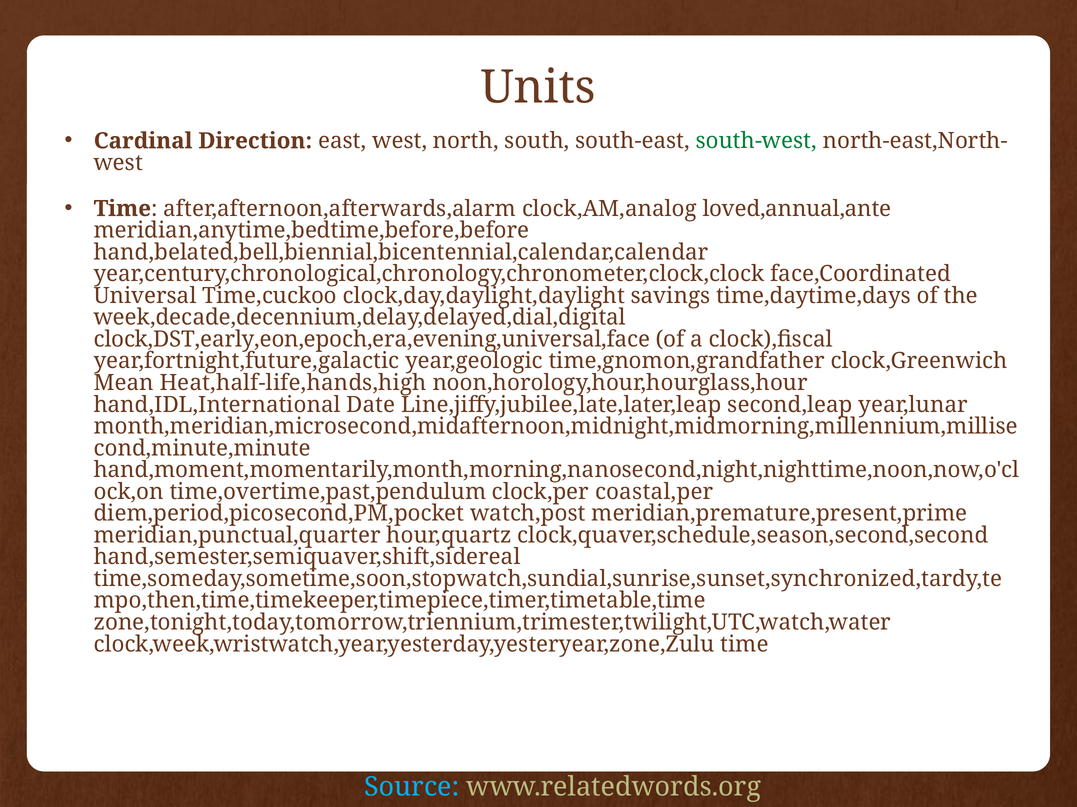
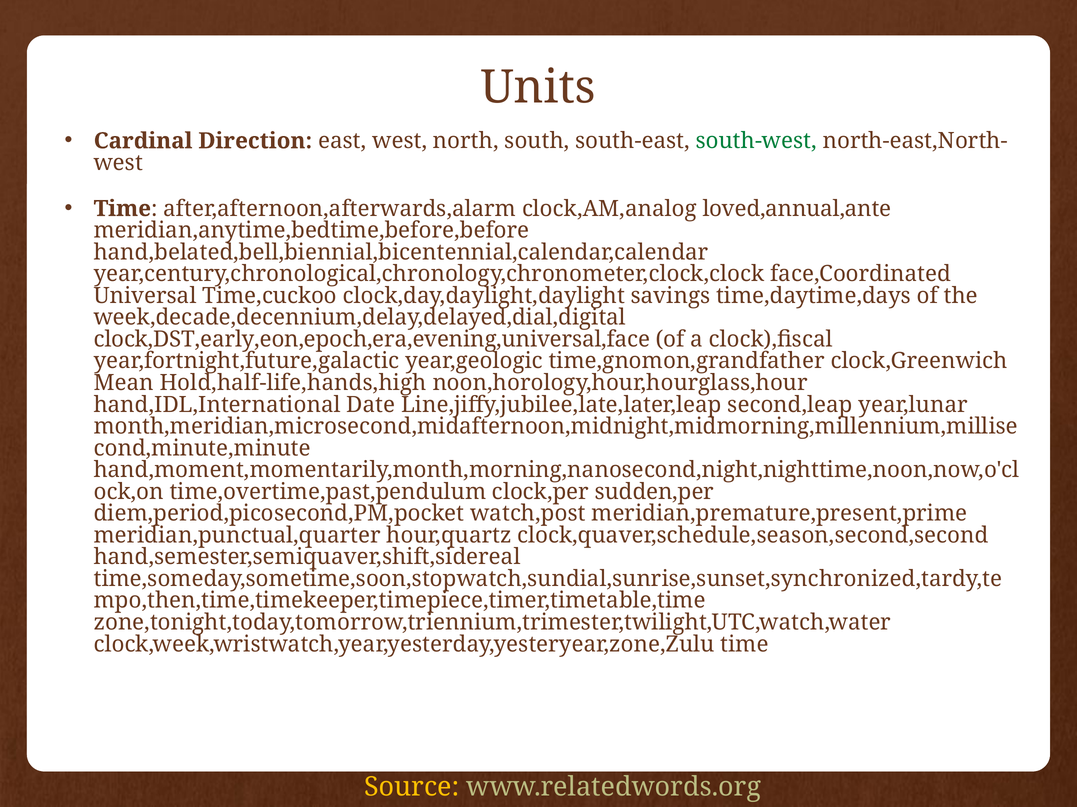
Heat,half-life,hands,high: Heat,half-life,hands,high -> Hold,half-life,hands,high
coastal,per: coastal,per -> sudden,per
Source colour: light blue -> yellow
